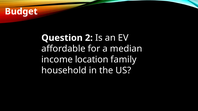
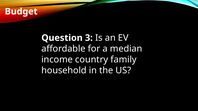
2: 2 -> 3
location: location -> country
